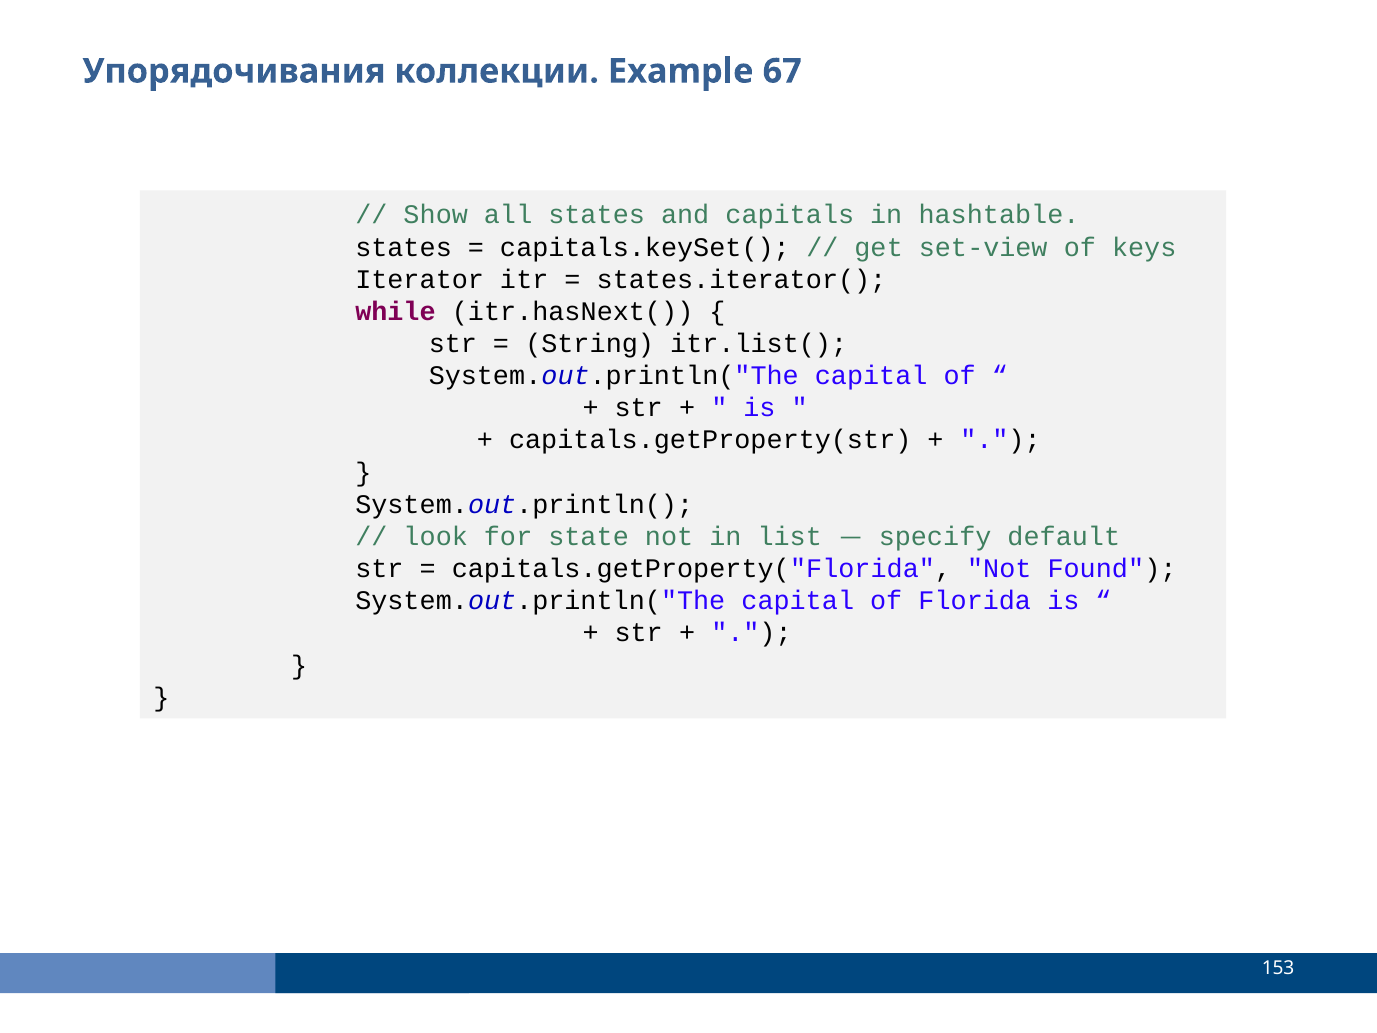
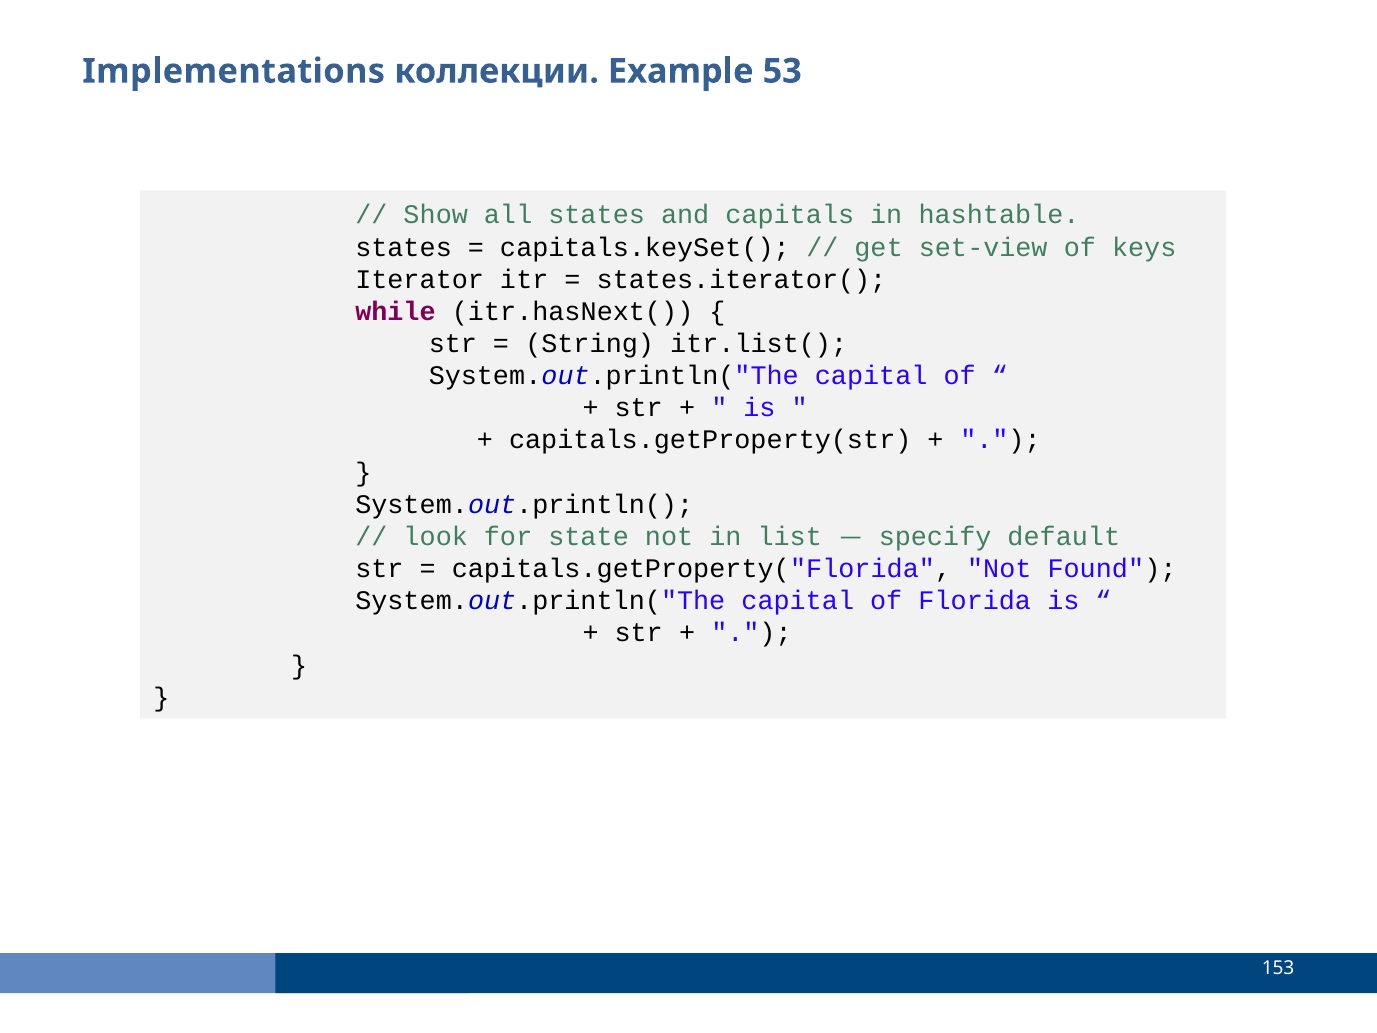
Упорядочивания: Упорядочивания -> Implementations
67: 67 -> 53
